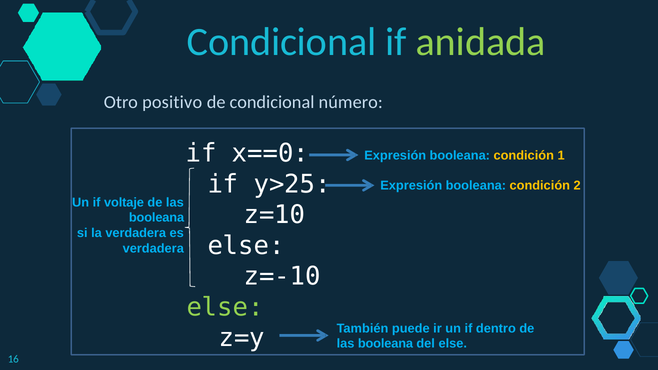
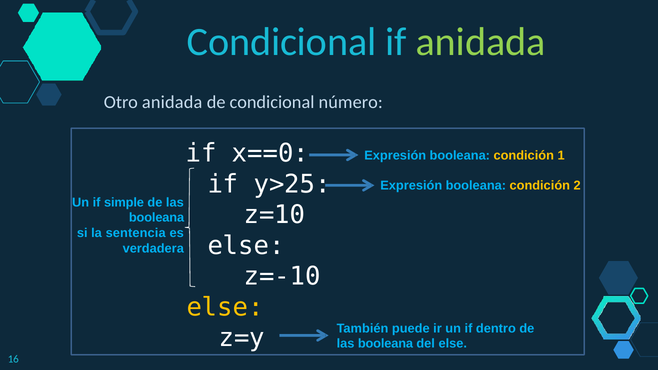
Otro positivo: positivo -> anidada
voltaje: voltaje -> simple
la verdadera: verdadera -> sentencia
else at (225, 307) colour: light green -> yellow
